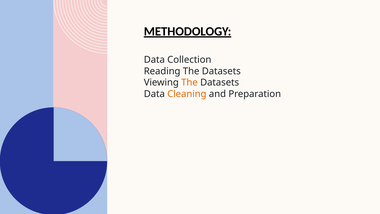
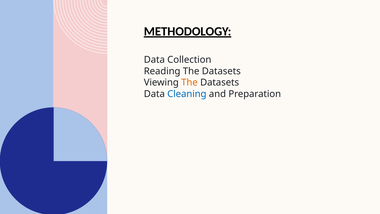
Cleaning colour: orange -> blue
